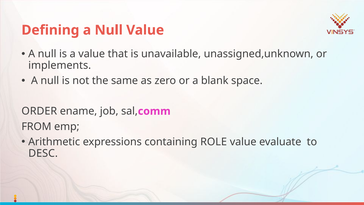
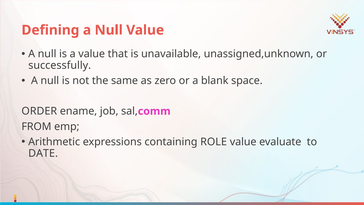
implements: implements -> successfully
DESC: DESC -> DATE
